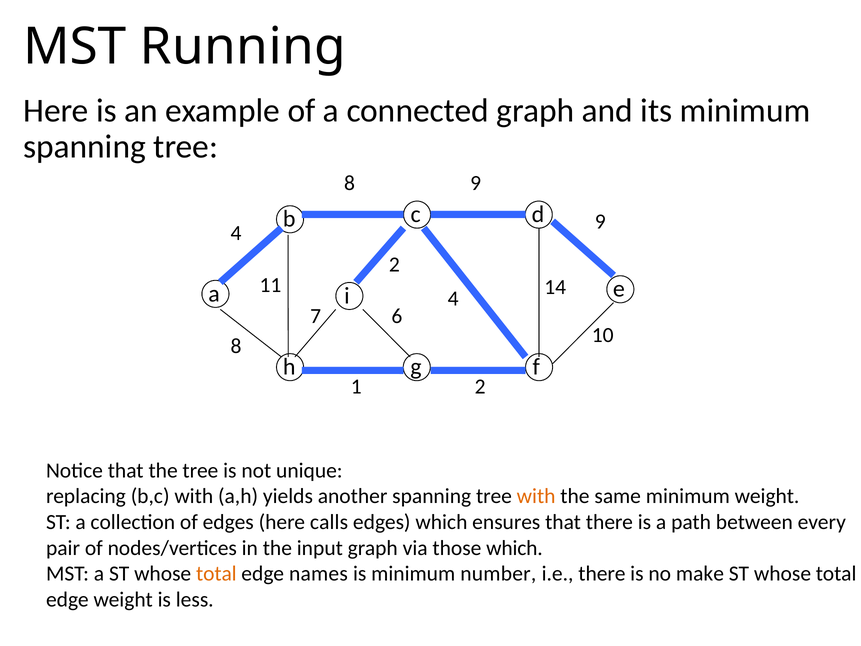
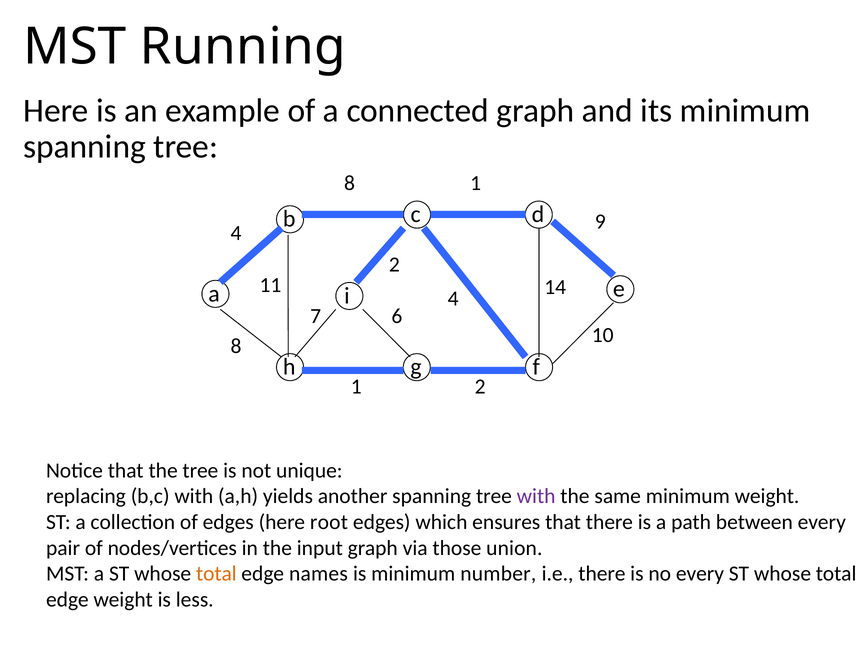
8 9: 9 -> 1
with at (536, 496) colour: orange -> purple
calls: calls -> root
those which: which -> union
no make: make -> every
